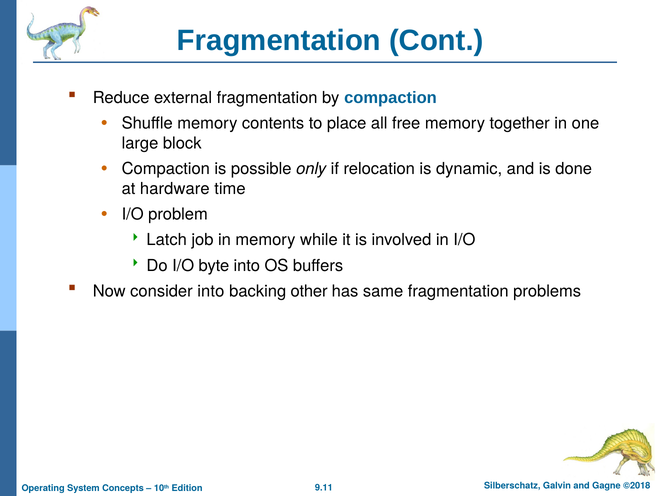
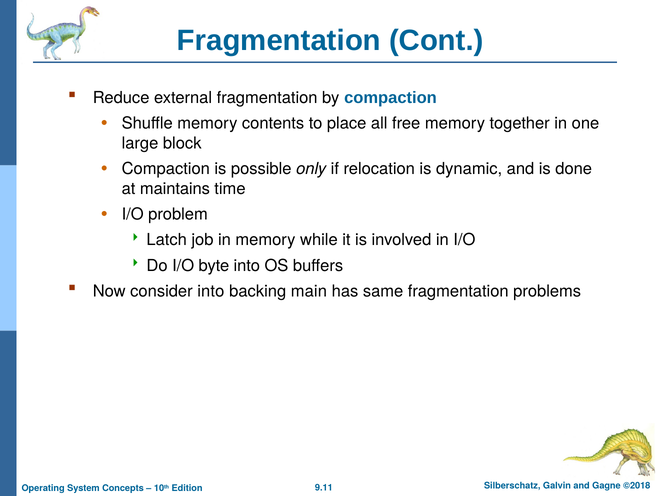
hardware: hardware -> maintains
other: other -> main
